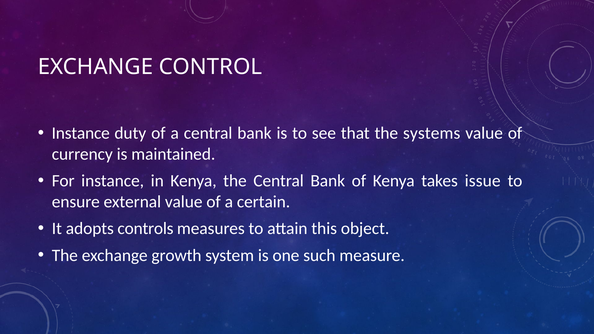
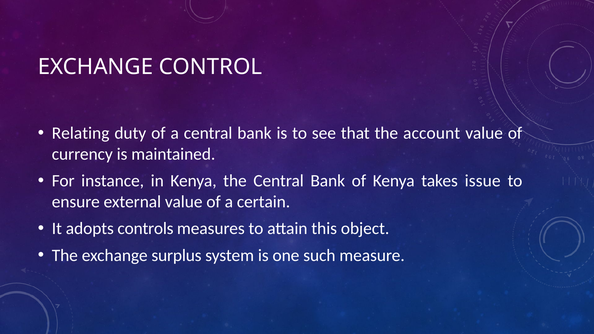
Instance at (81, 133): Instance -> Relating
systems: systems -> account
growth: growth -> surplus
